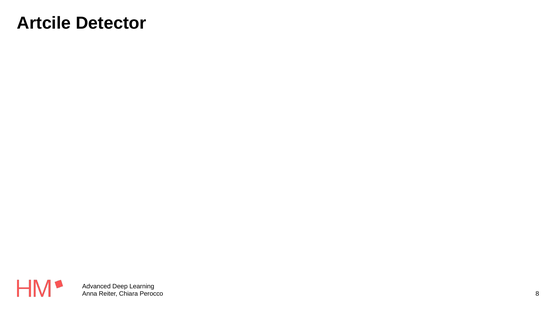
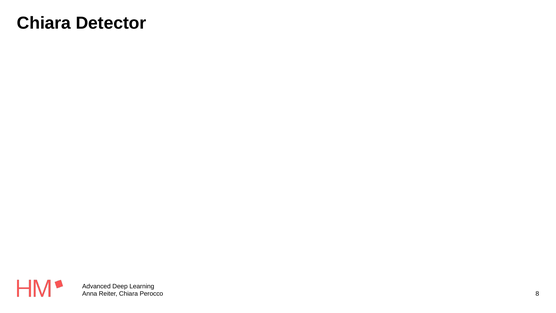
Artcile at (44, 23): Artcile -> Chiara
